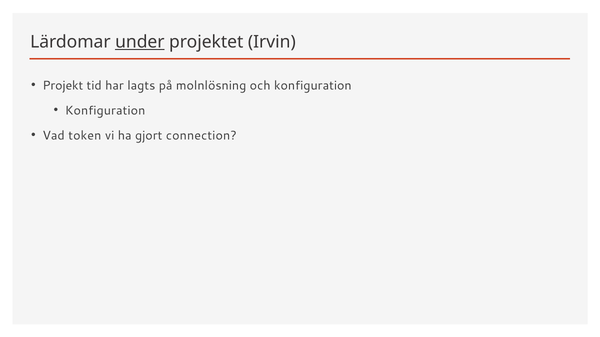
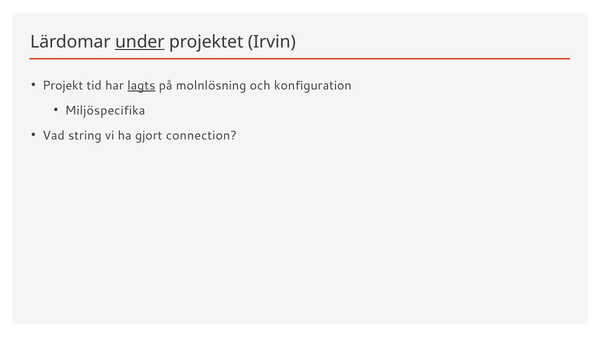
lagts underline: none -> present
Konfiguration at (105, 111): Konfiguration -> Miljöspecifika
token: token -> string
